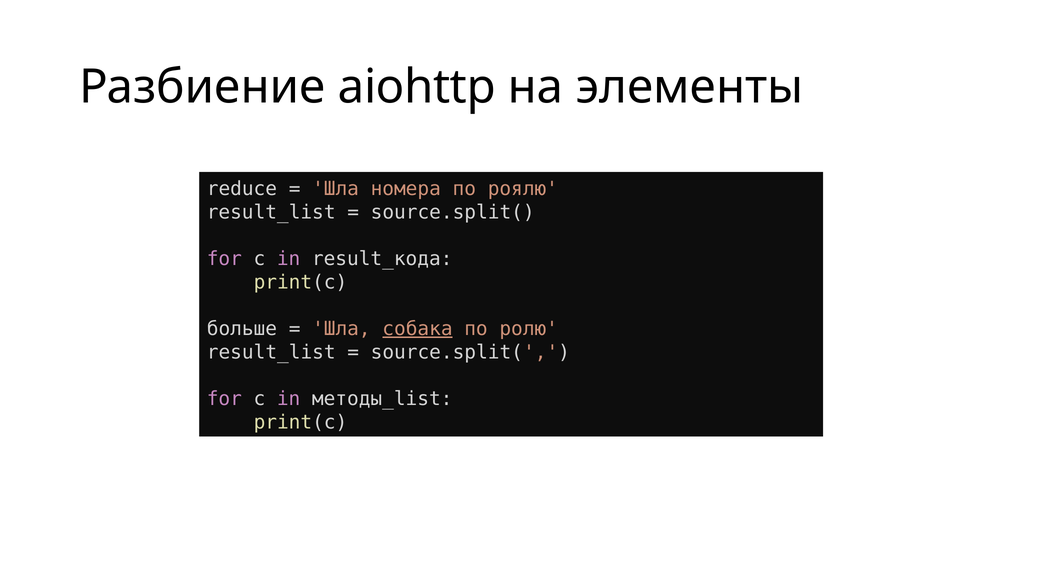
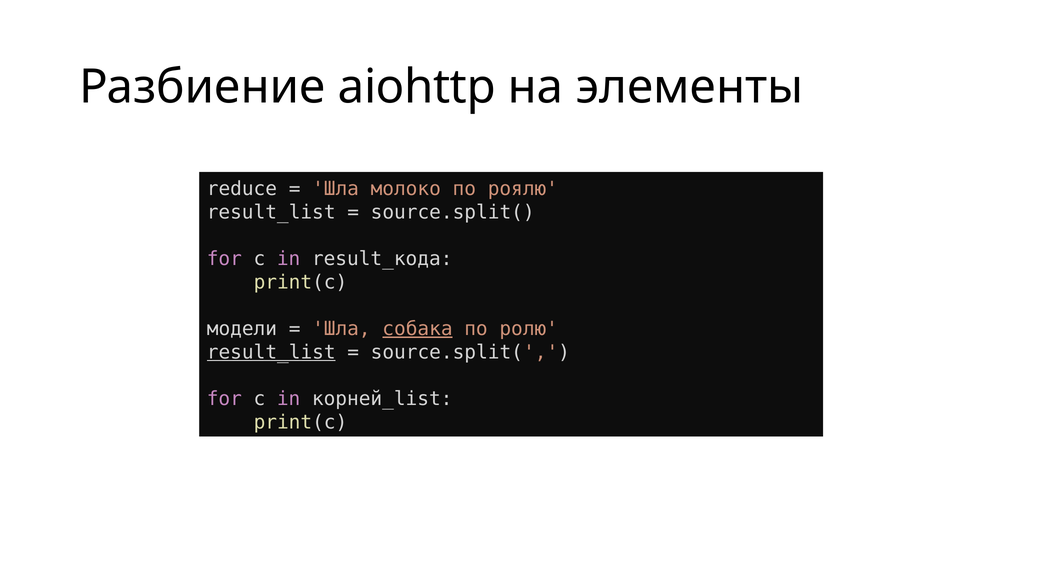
номера: номера -> молоко
больше: больше -> модели
result_list at (271, 352) underline: none -> present
методы_list: методы_list -> корней_list
